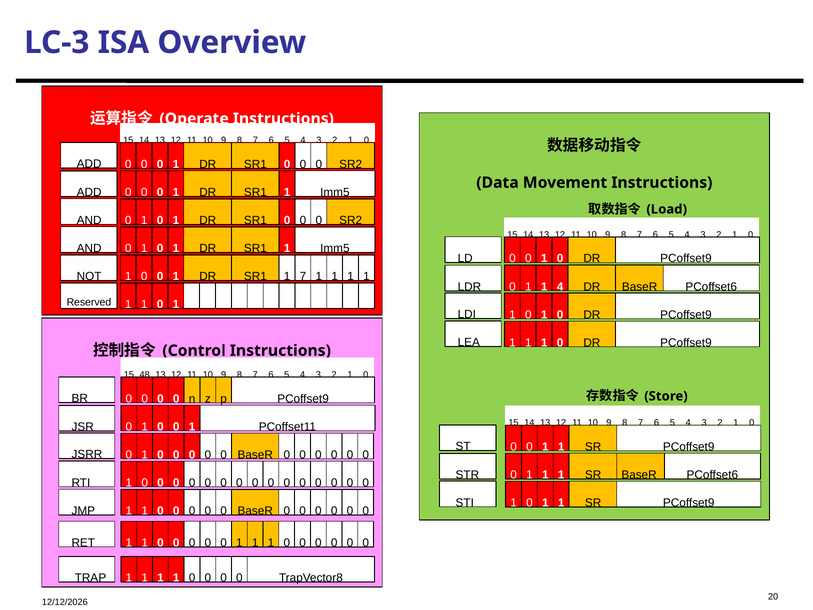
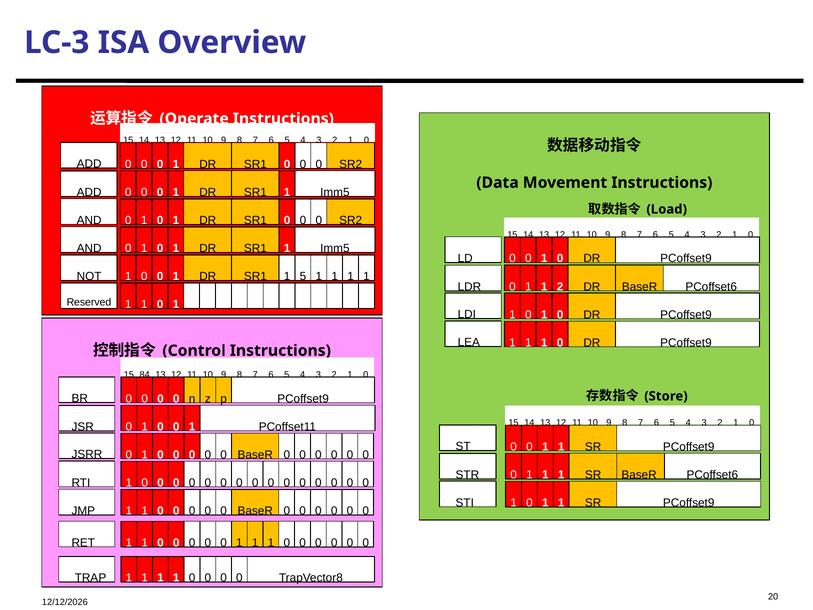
1 7: 7 -> 5
1 4: 4 -> 2
48: 48 -> 84
